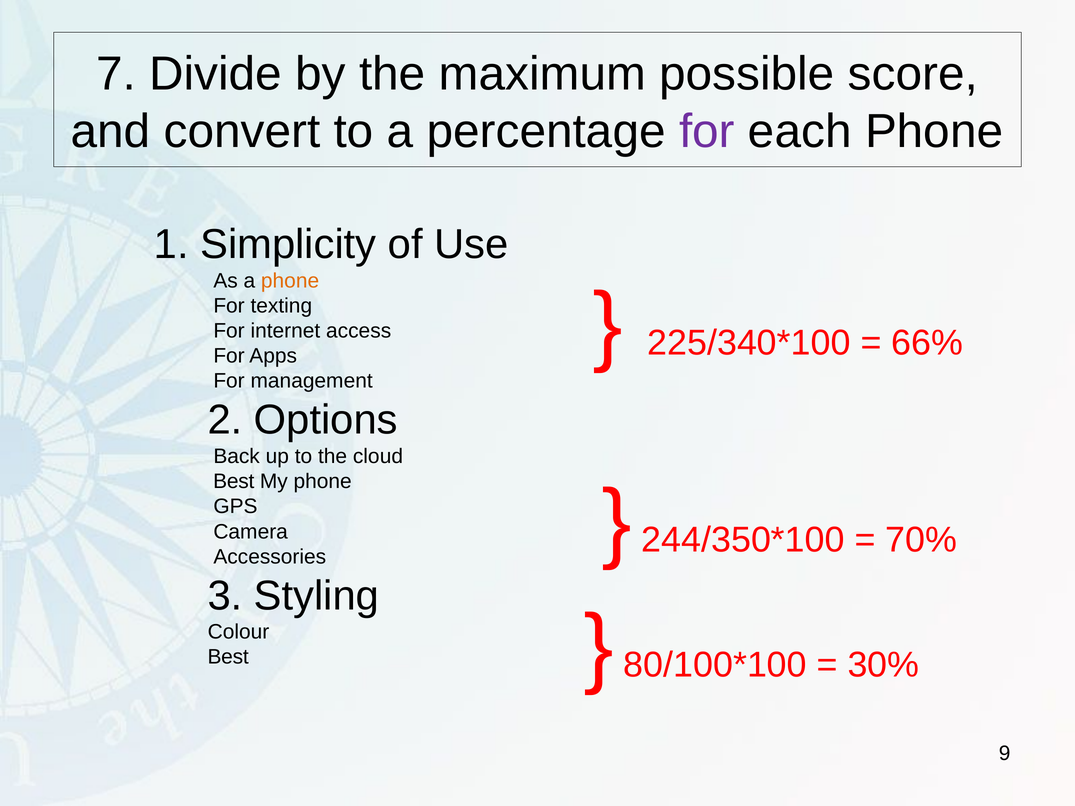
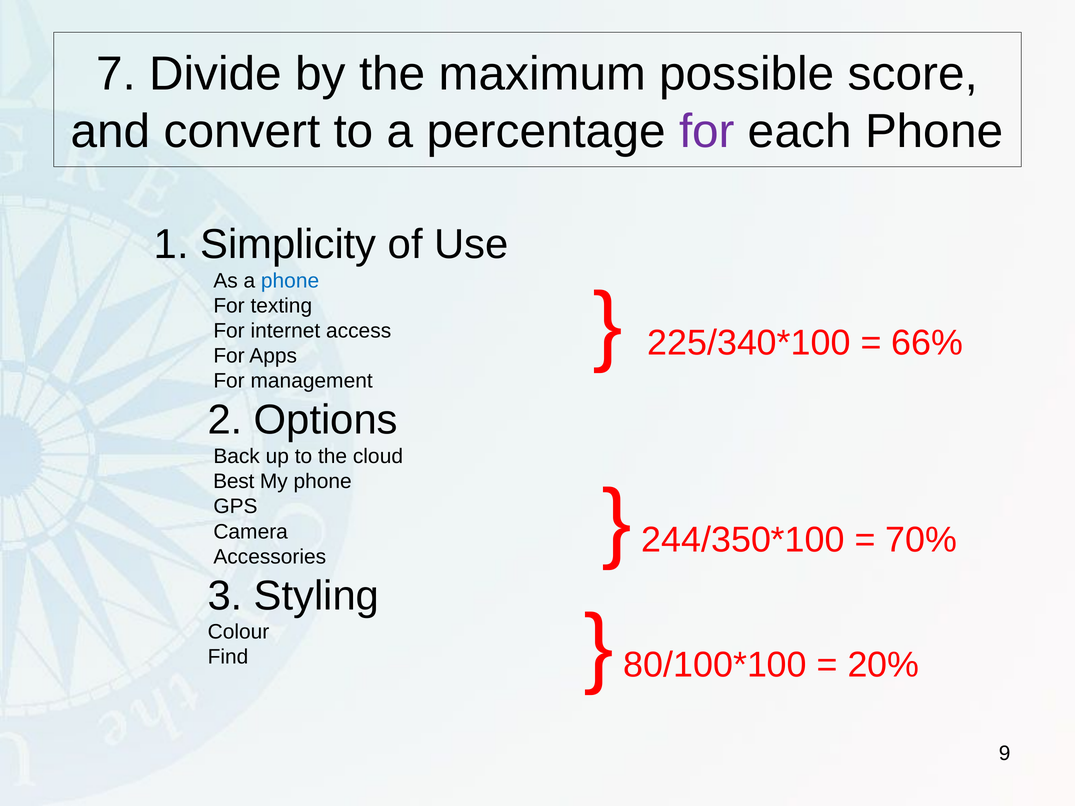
phone at (290, 281) colour: orange -> blue
30%: 30% -> 20%
Best at (228, 657): Best -> Find
